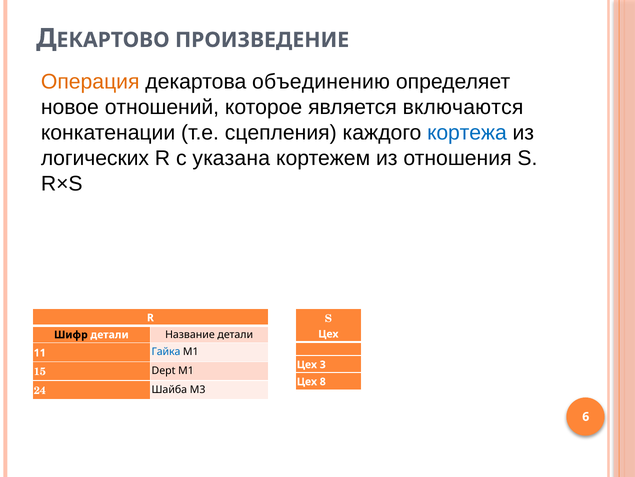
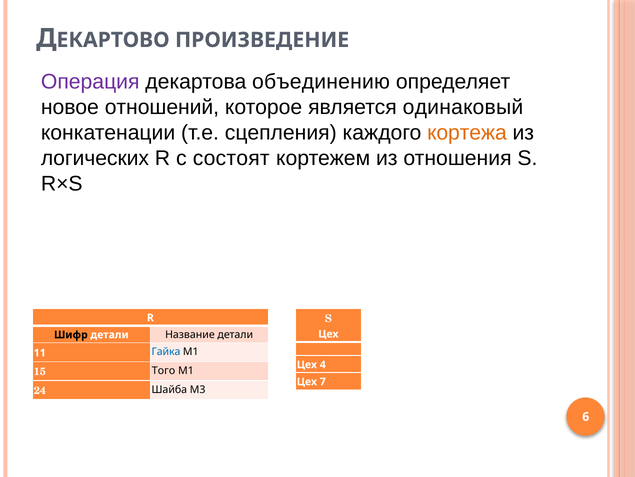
Операция colour: orange -> purple
включаются: включаются -> одинаковый
кортежа colour: blue -> orange
указана: указана -> состоят
3: 3 -> 4
Dept: Dept -> Того
8: 8 -> 7
